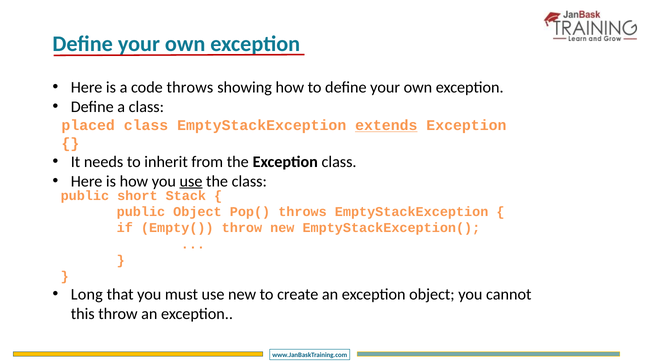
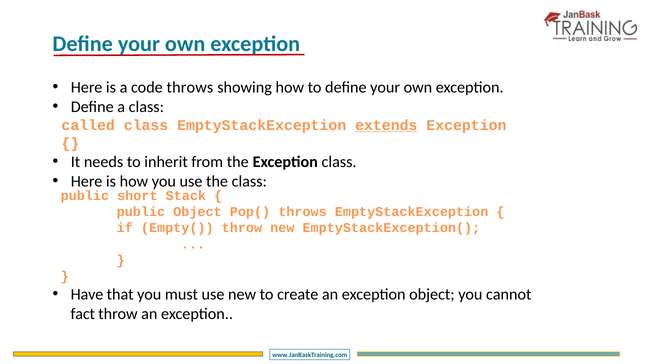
placed: placed -> called
use at (191, 181) underline: present -> none
Long: Long -> Have
this: this -> fact
